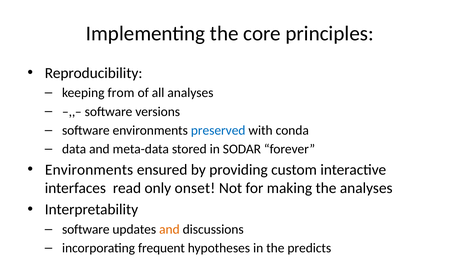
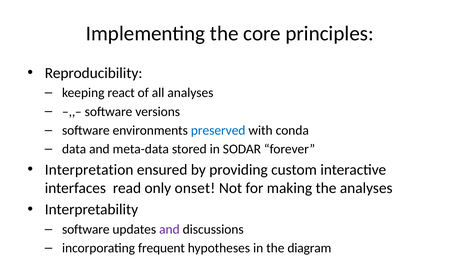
from: from -> react
Environments at (89, 169): Environments -> Interpretation
and at (169, 229) colour: orange -> purple
predicts: predicts -> diagram
